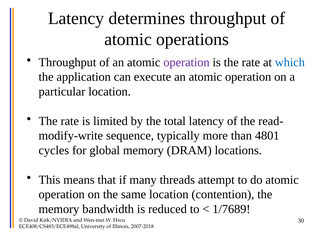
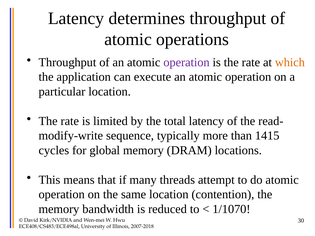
which colour: blue -> orange
4801: 4801 -> 1415
1/7689: 1/7689 -> 1/1070
